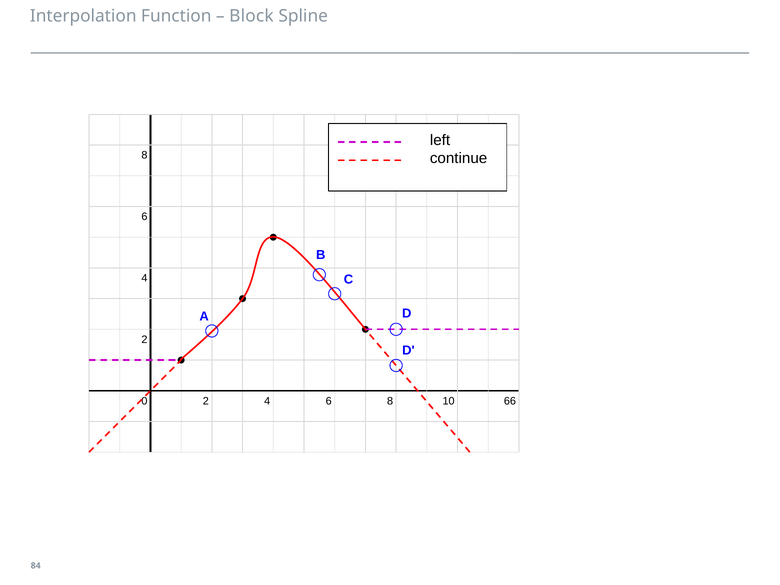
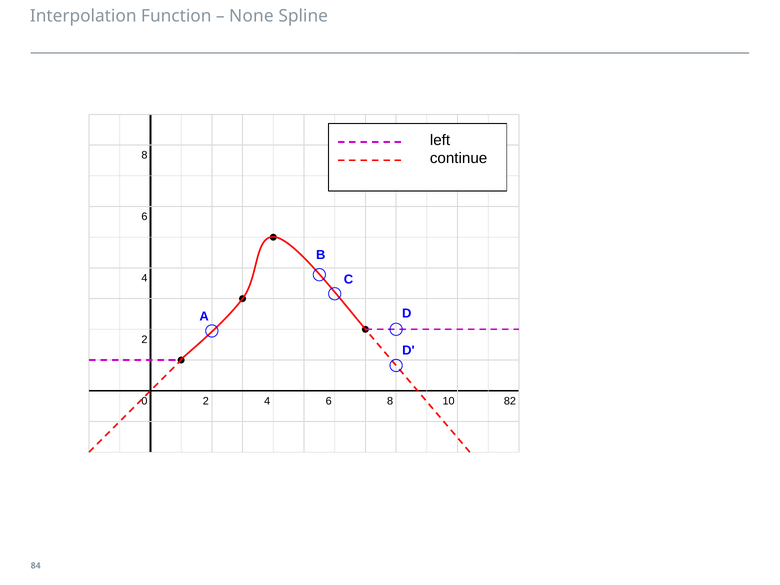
Block: Block -> None
66: 66 -> 82
